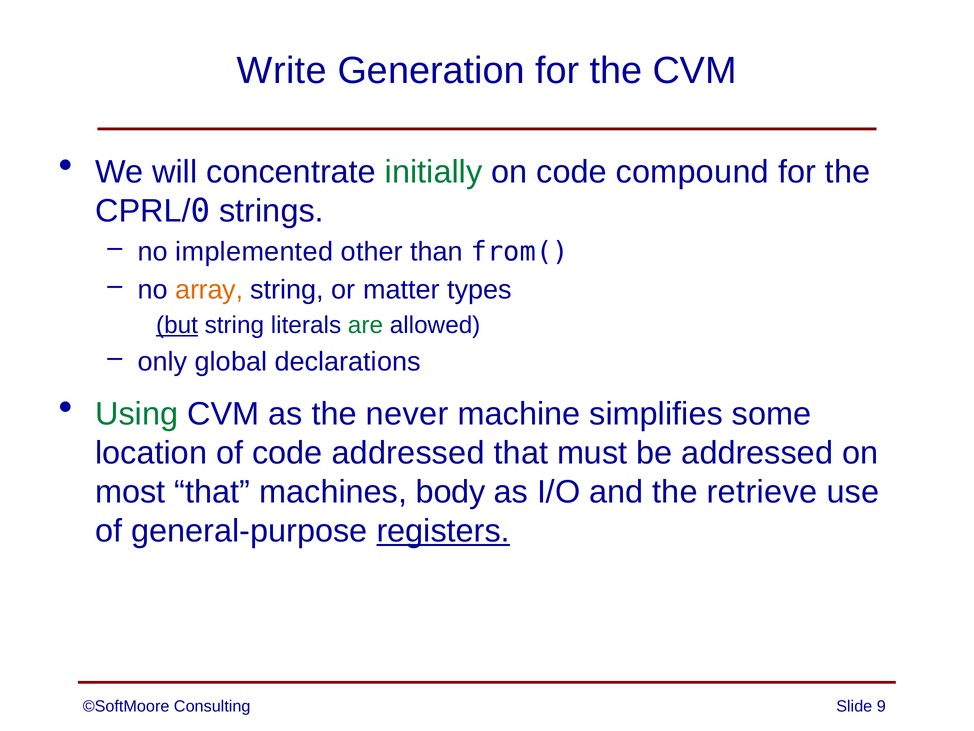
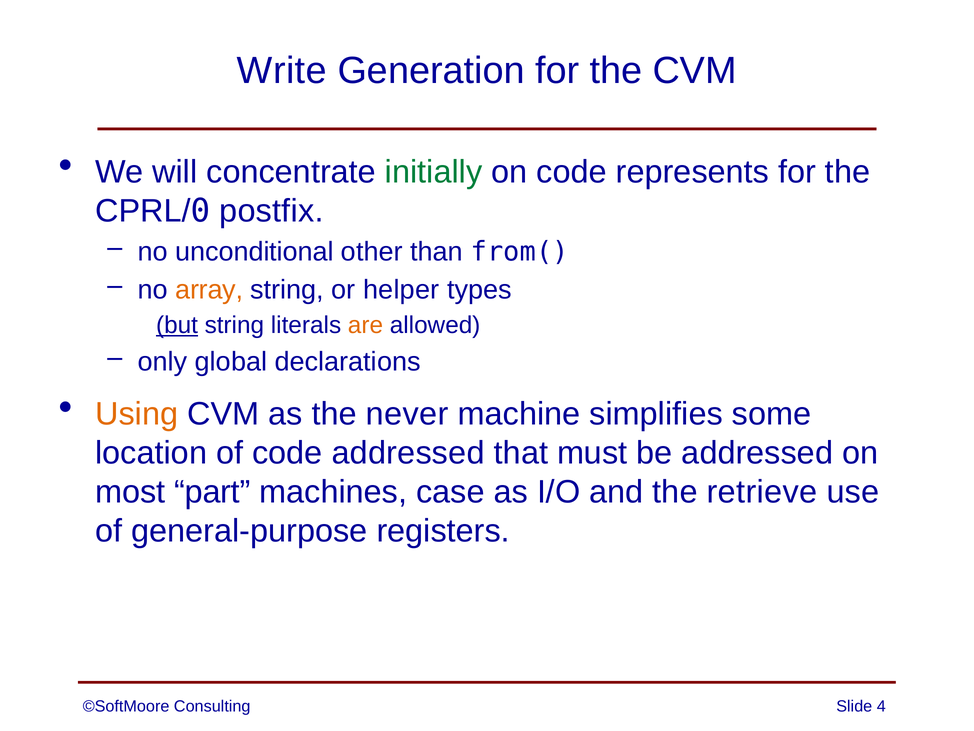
compound: compound -> represents
strings: strings -> postfix
implemented: implemented -> unconditional
matter: matter -> helper
are colour: green -> orange
Using colour: green -> orange
most that: that -> part
body: body -> case
registers underline: present -> none
9: 9 -> 4
